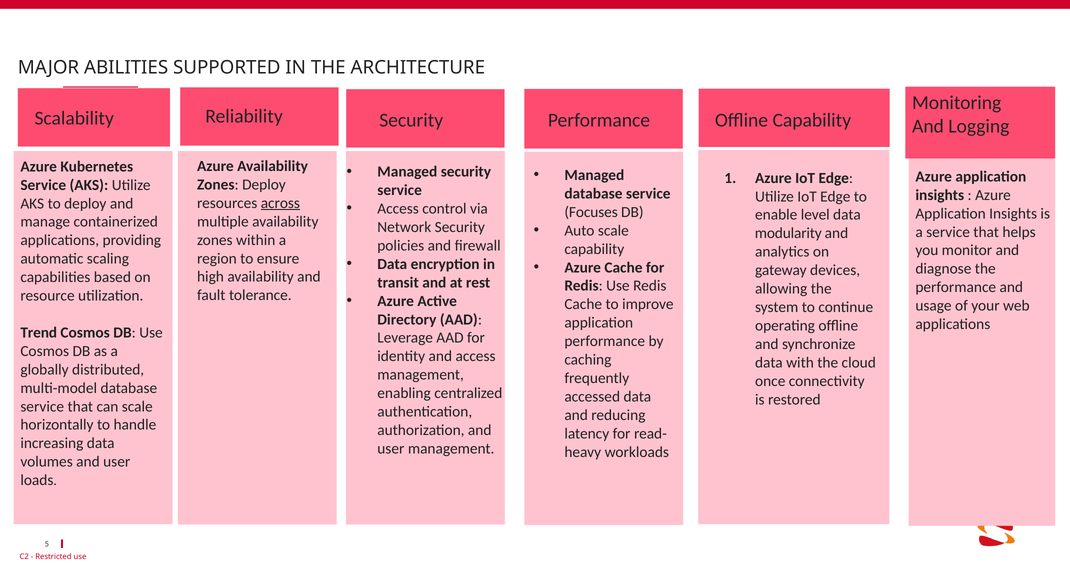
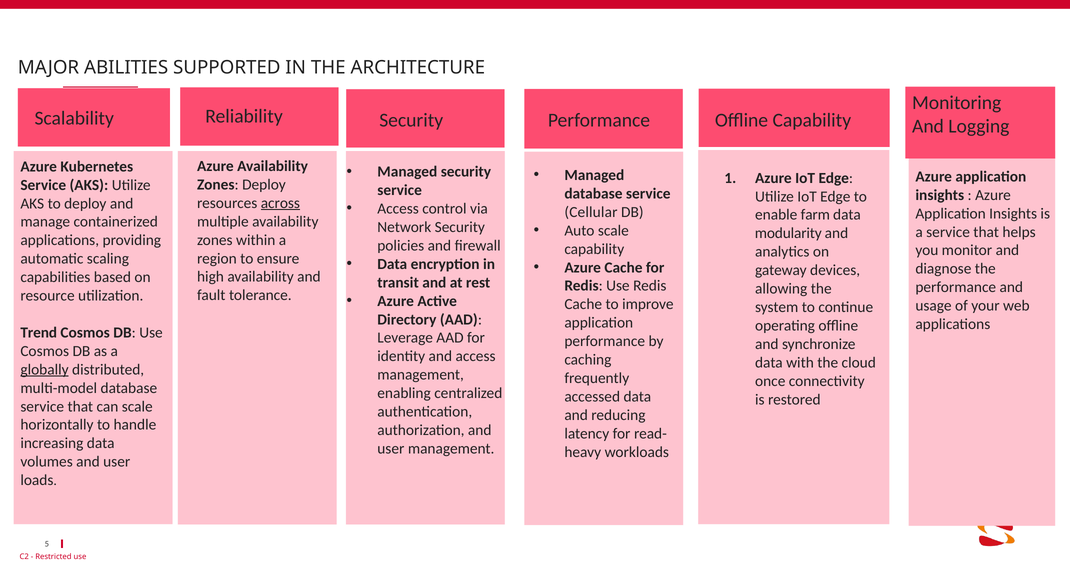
Focuses: Focuses -> Cellular
level: level -> farm
globally underline: none -> present
